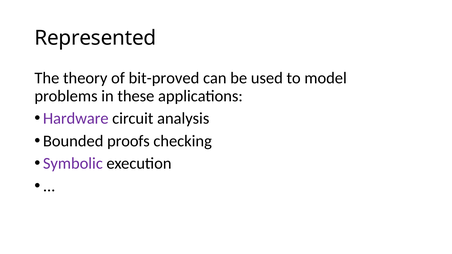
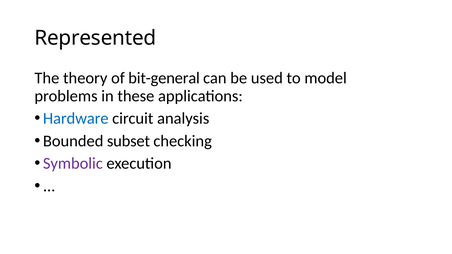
bit-proved: bit-proved -> bit-general
Hardware colour: purple -> blue
proofs: proofs -> subset
